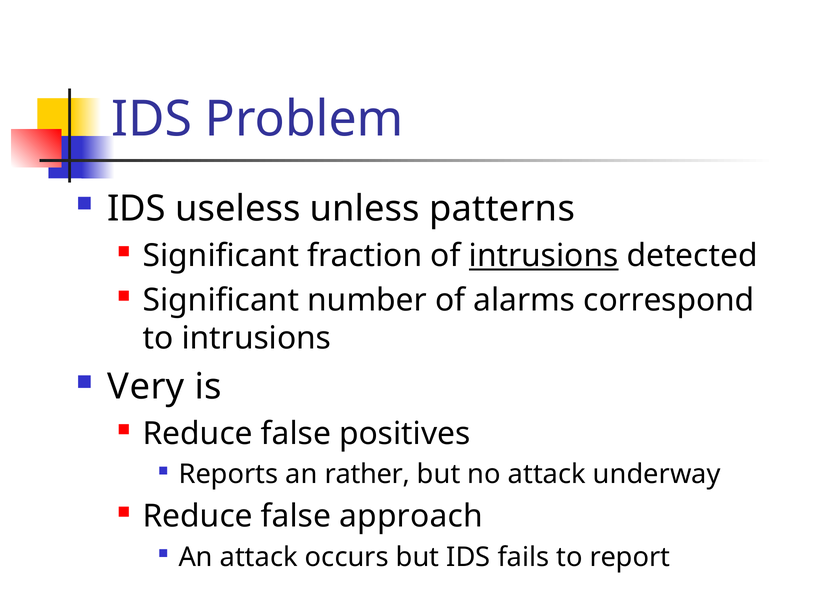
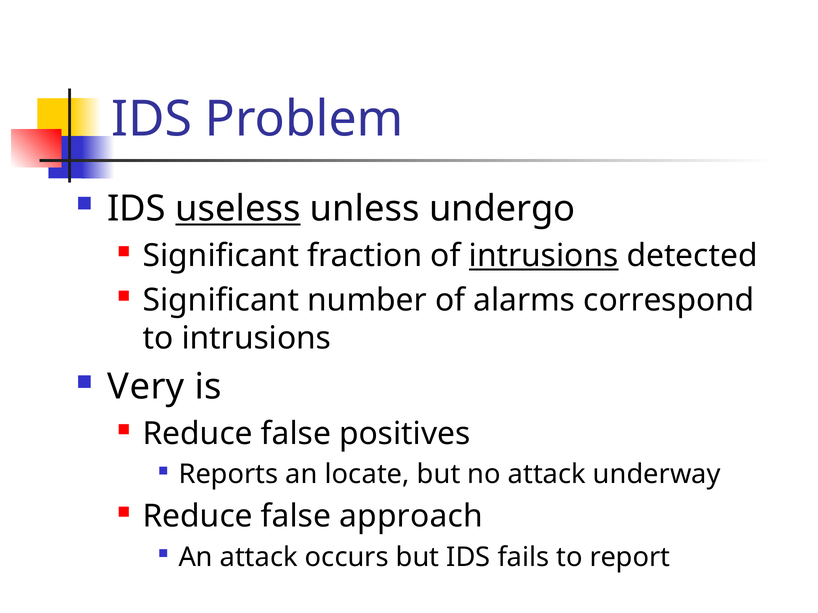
useless underline: none -> present
patterns: patterns -> undergo
rather: rather -> locate
